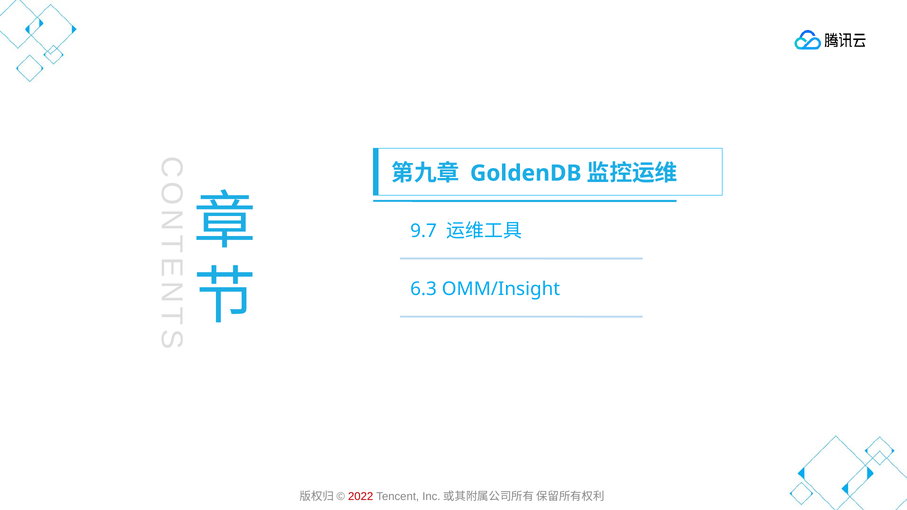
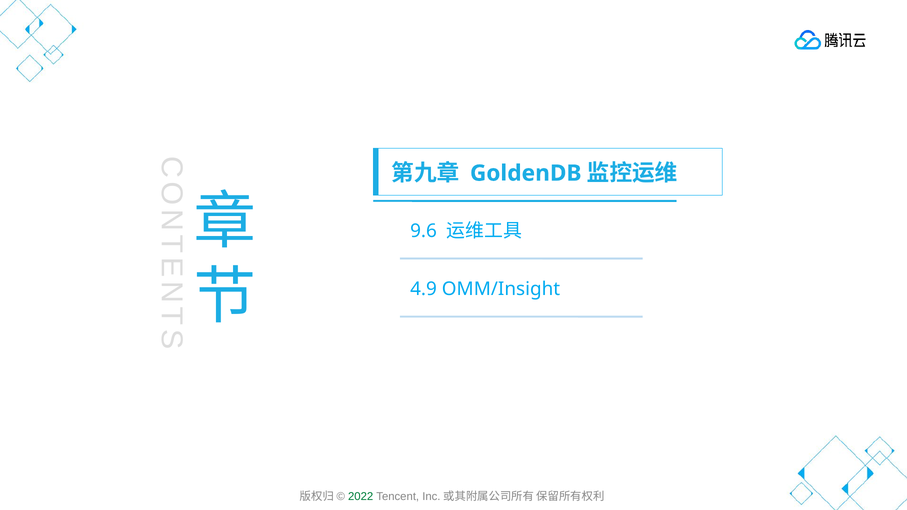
9.7: 9.7 -> 9.6
6.3: 6.3 -> 4.9
2022 colour: red -> green
